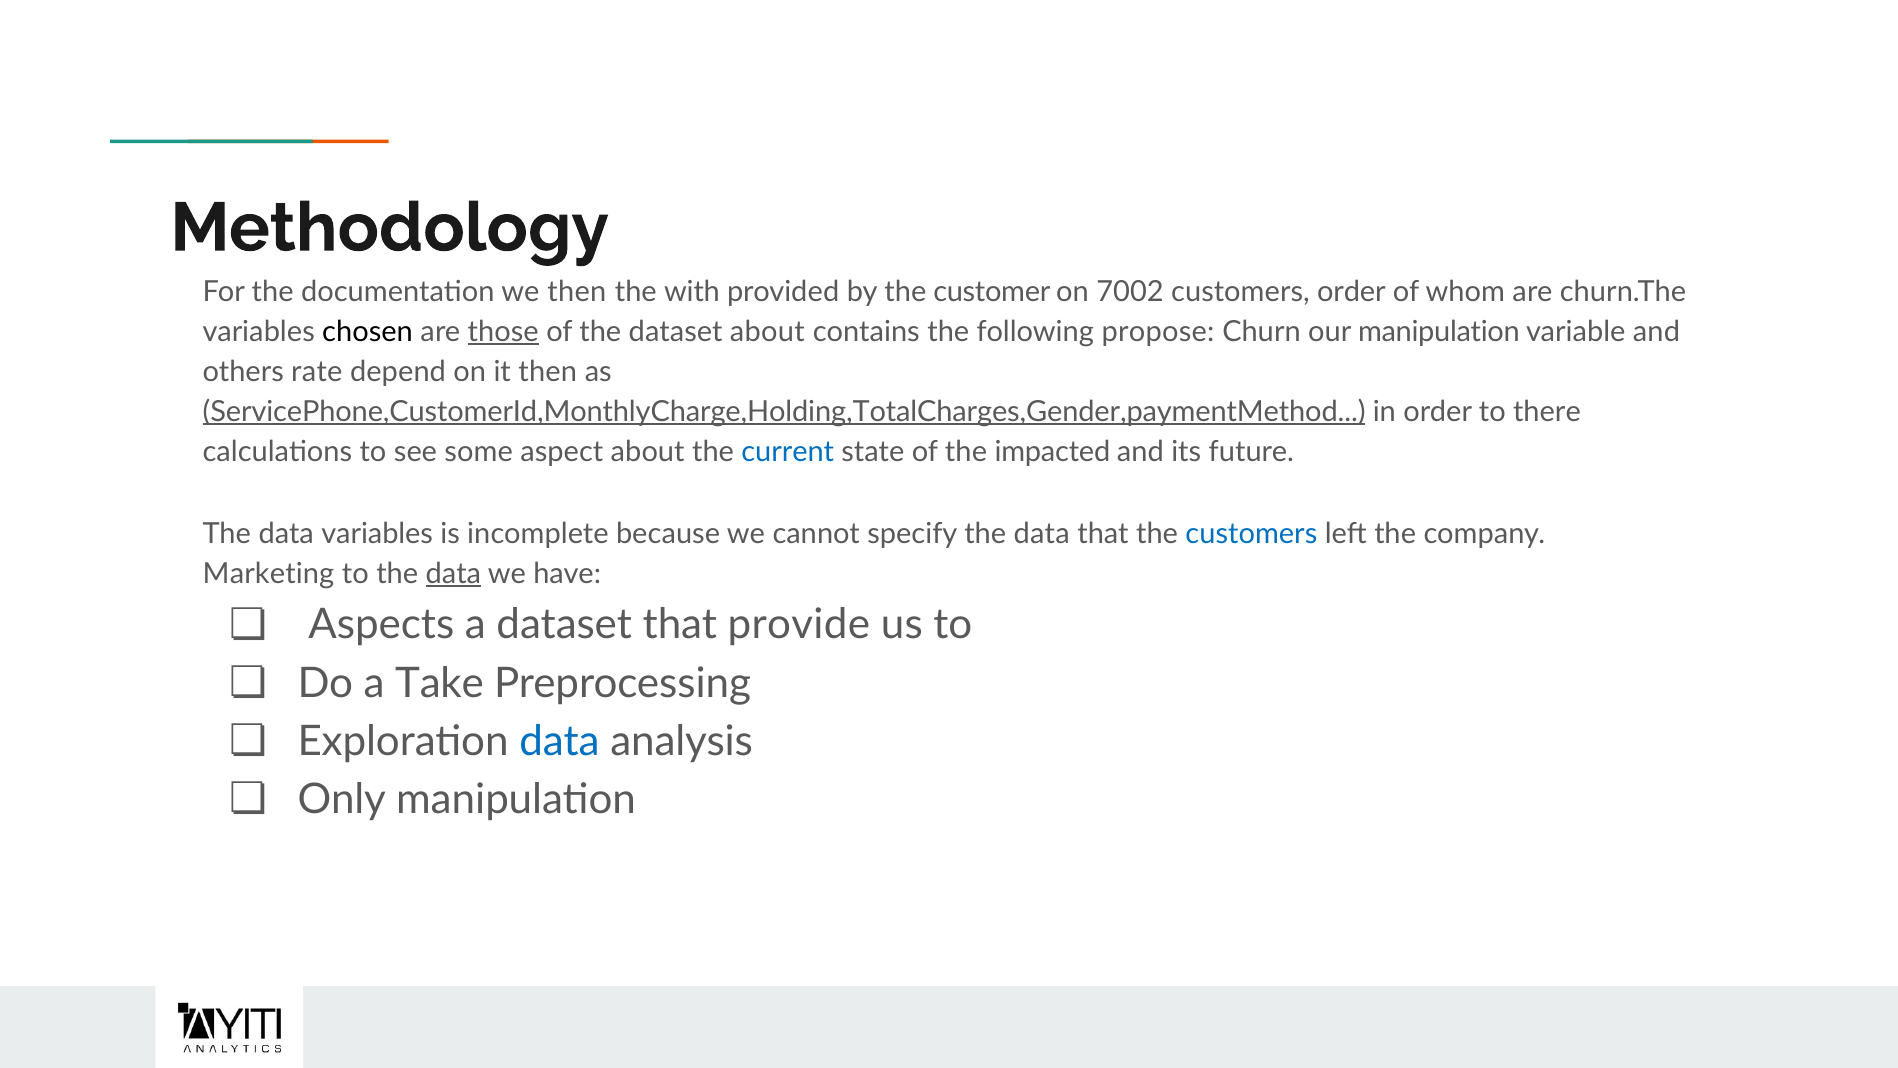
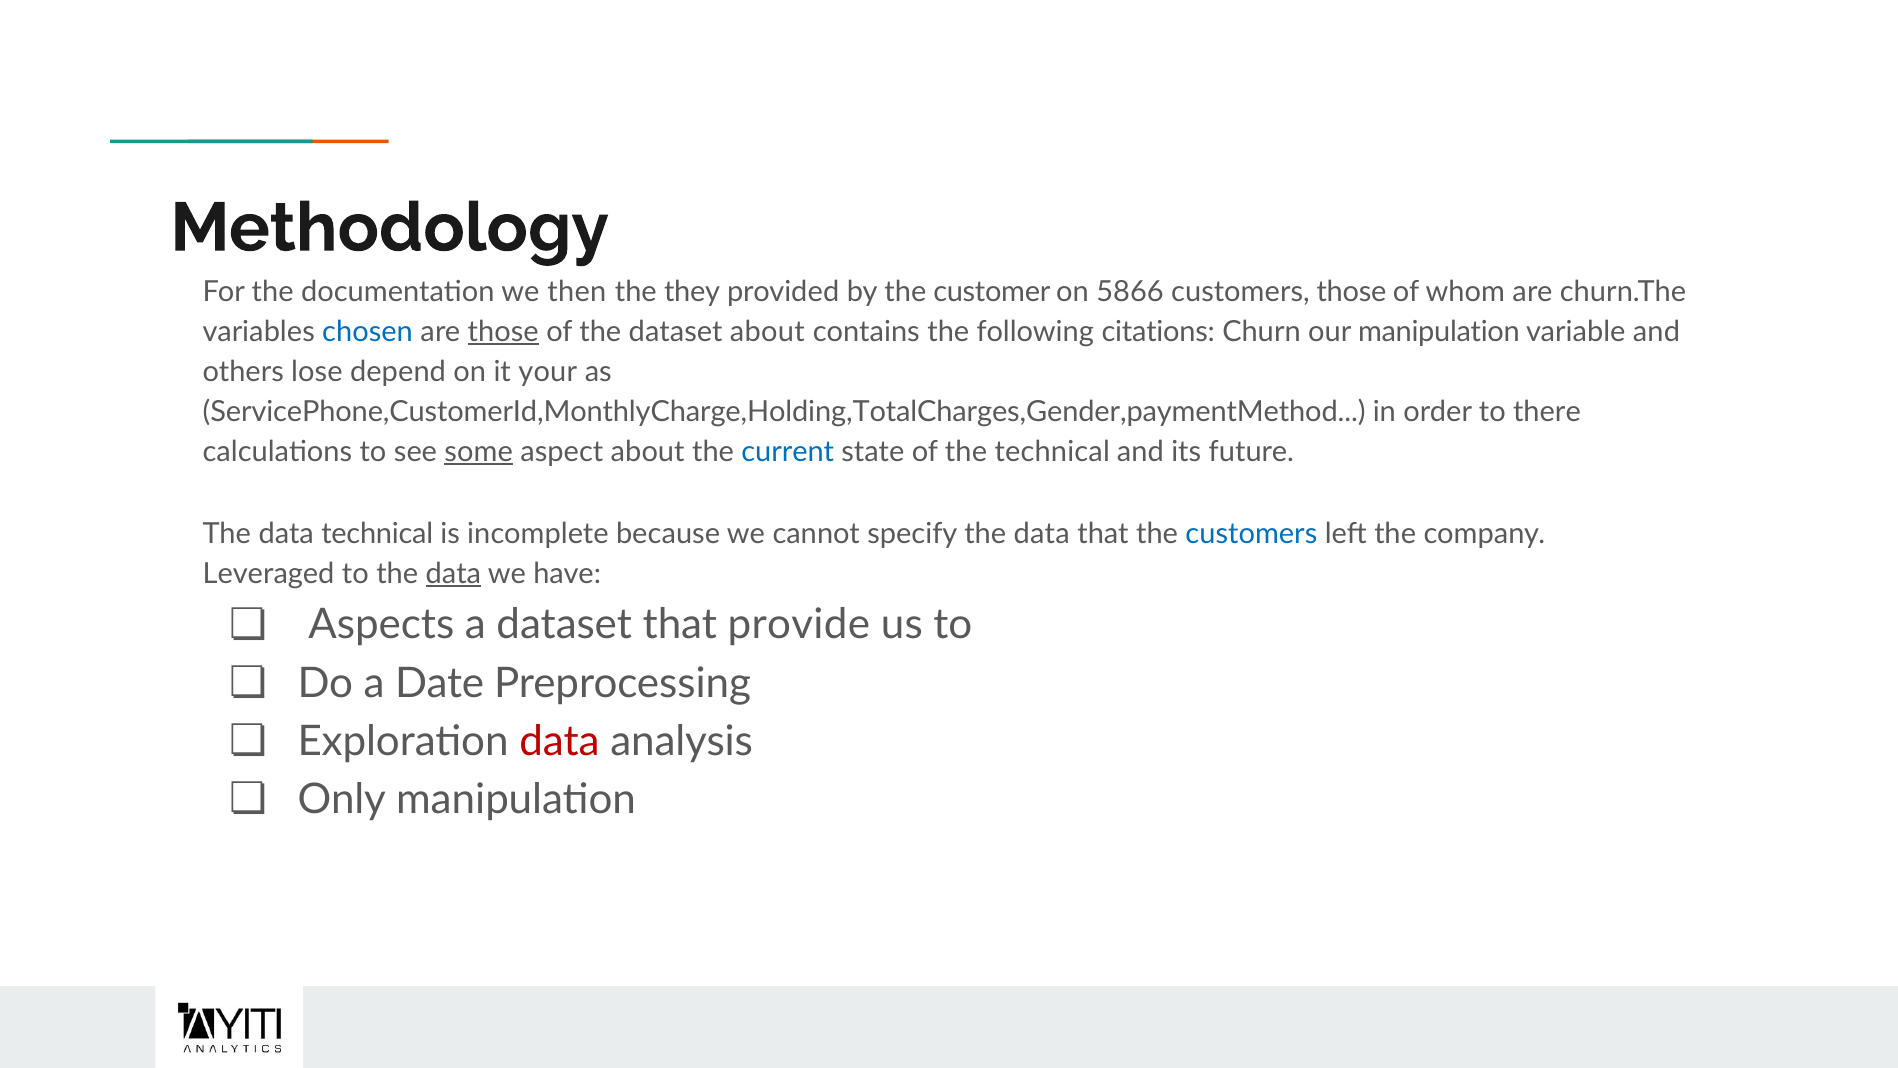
with: with -> they
7002: 7002 -> 5866
customers order: order -> those
chosen colour: black -> blue
propose: propose -> citations
rate: rate -> lose
it then: then -> your
ServicePhone,CustomerId,MonthlyCharge,Holding,TotalCharges,Gender,paymentMethod underline: present -> none
some underline: none -> present
the impacted: impacted -> technical
data variables: variables -> technical
Marketing: Marketing -> Leveraged
Take: Take -> Date
data at (559, 741) colour: blue -> red
